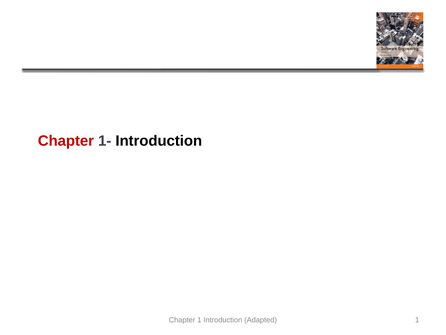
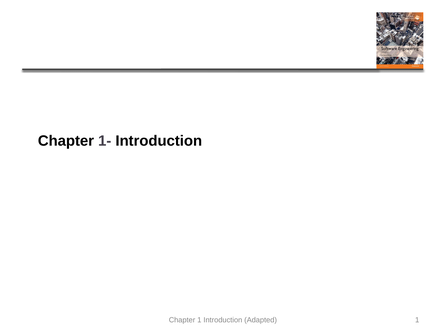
Chapter at (66, 141) colour: red -> black
